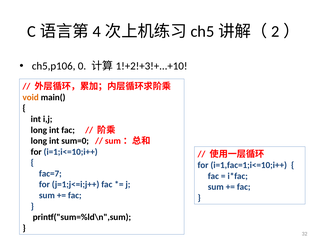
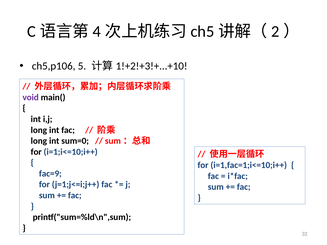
0: 0 -> 5
void colour: orange -> purple
fac=7: fac=7 -> fac=9
